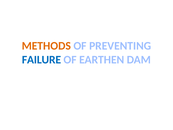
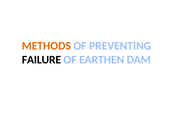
FAILURE colour: blue -> black
